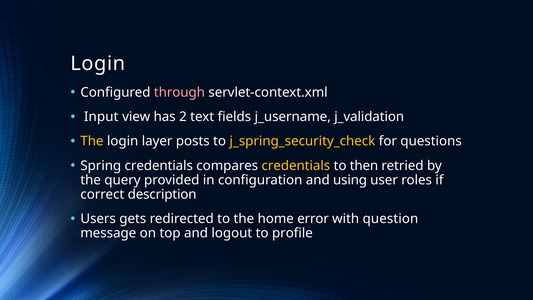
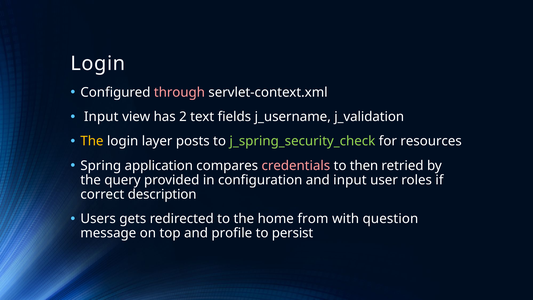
j_spring_security_check colour: yellow -> light green
questions: questions -> resources
Spring credentials: credentials -> application
credentials at (296, 166) colour: yellow -> pink
and using: using -> input
error: error -> from
logout: logout -> profile
profile: profile -> persist
